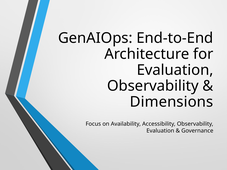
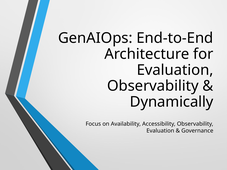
Dimensions: Dimensions -> Dynamically
